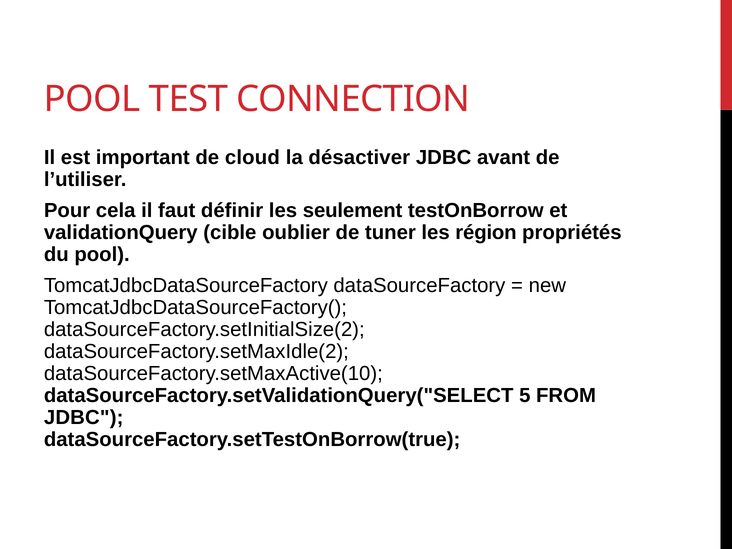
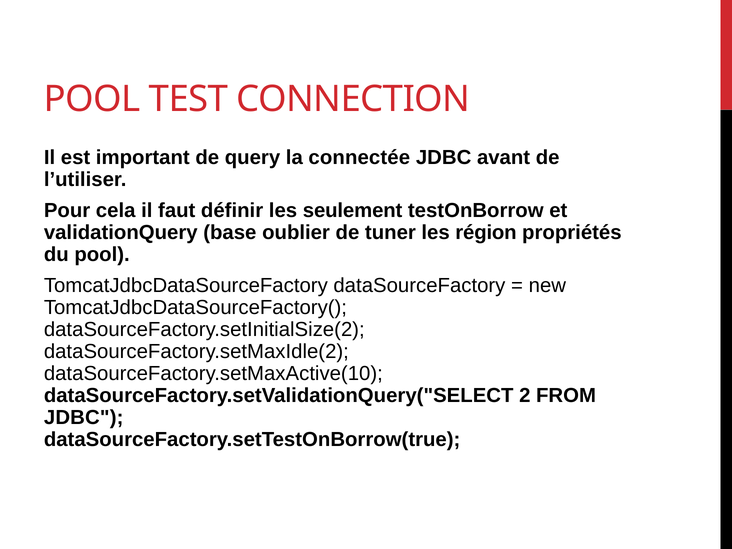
cloud: cloud -> query
désactiver: désactiver -> connectée
cible: cible -> base
5: 5 -> 2
